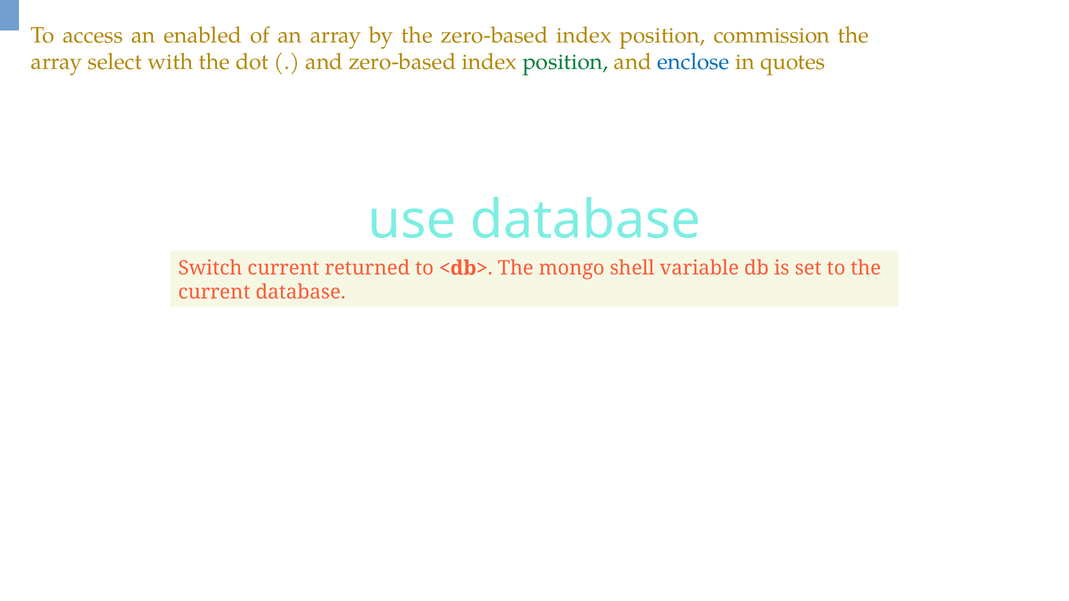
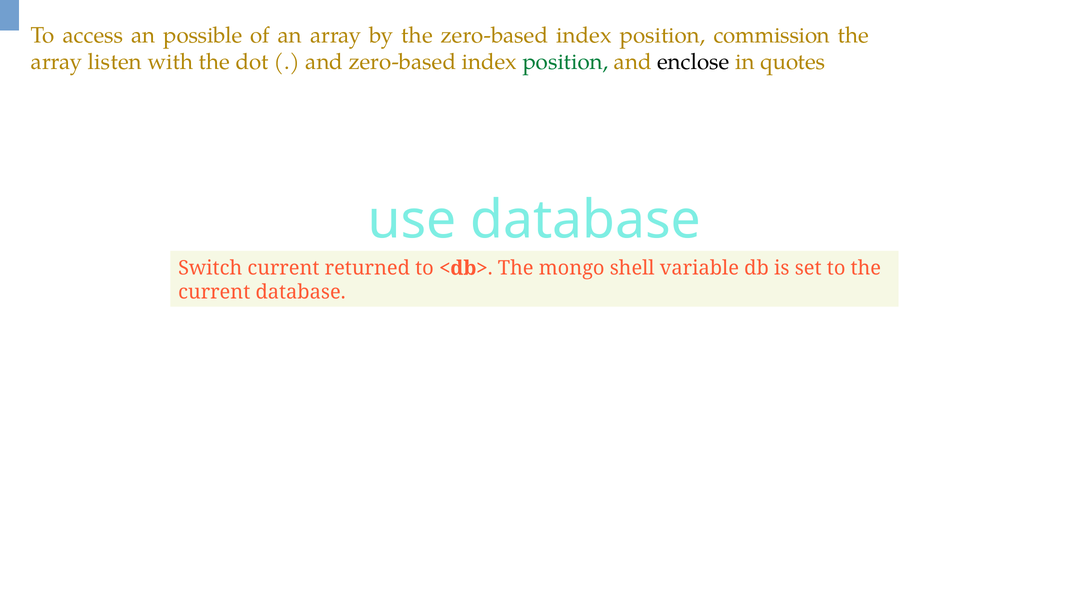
enabled: enabled -> possible
select: select -> listen
enclose colour: blue -> black
